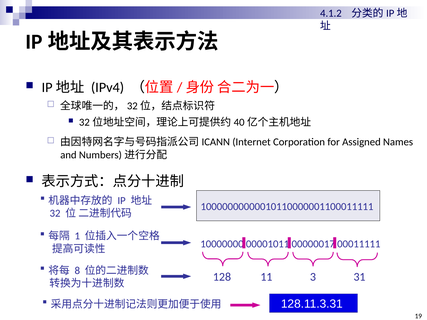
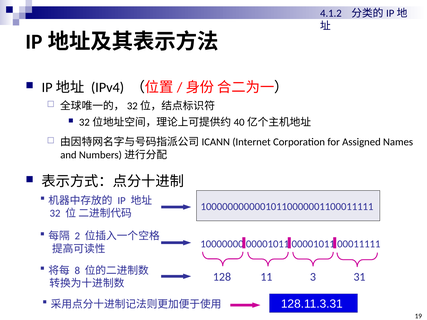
1: 1 -> 2
00001011 00000017: 00000017 -> 00001011
